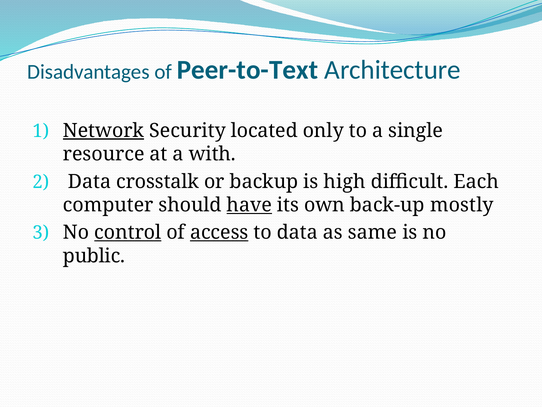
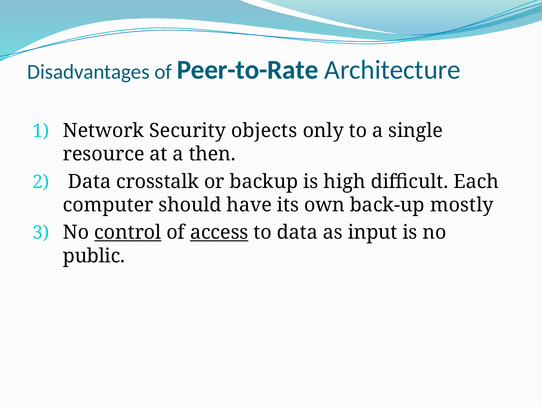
Peer-to-Text: Peer-to-Text -> Peer-to-Rate
Network underline: present -> none
located: located -> objects
with: with -> then
have underline: present -> none
same: same -> input
